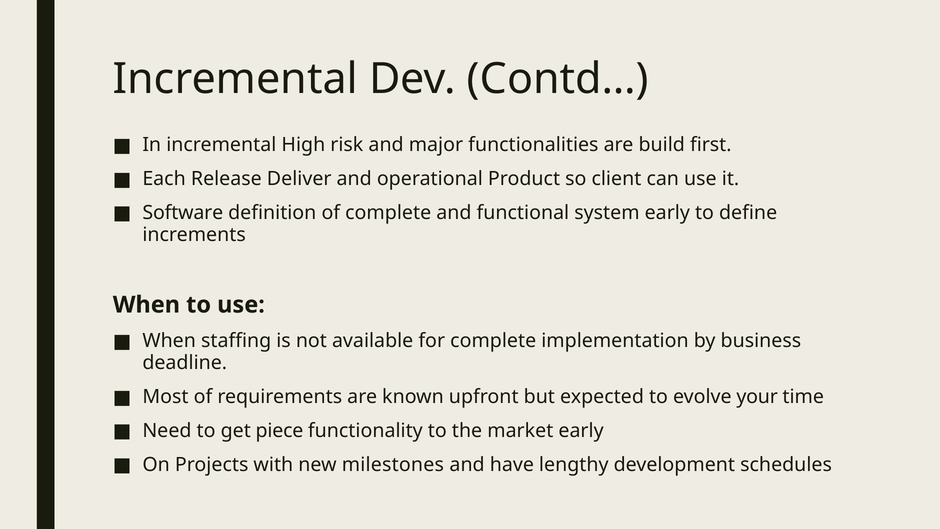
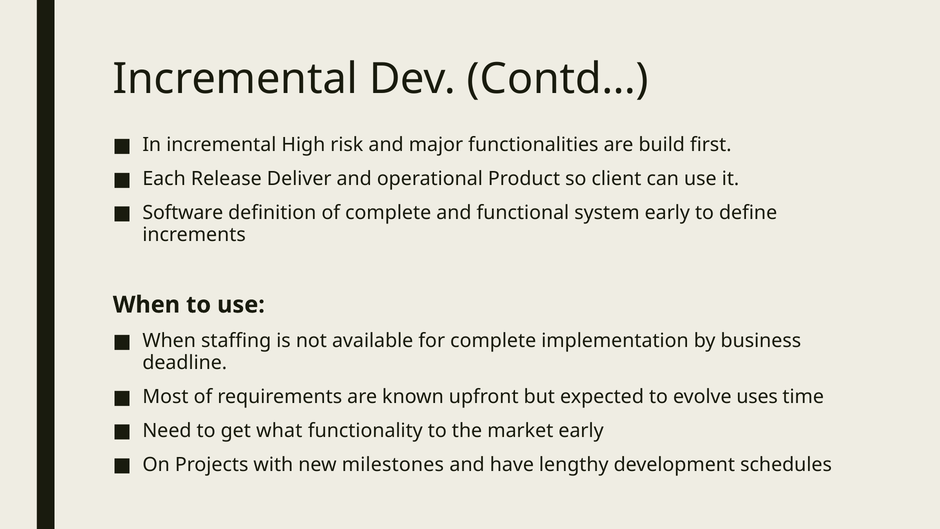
your: your -> uses
piece: piece -> what
